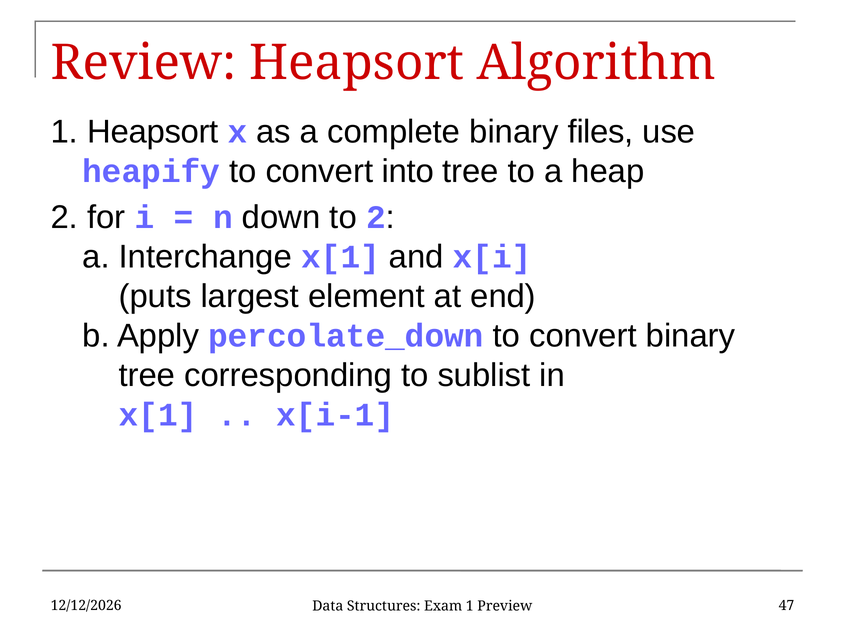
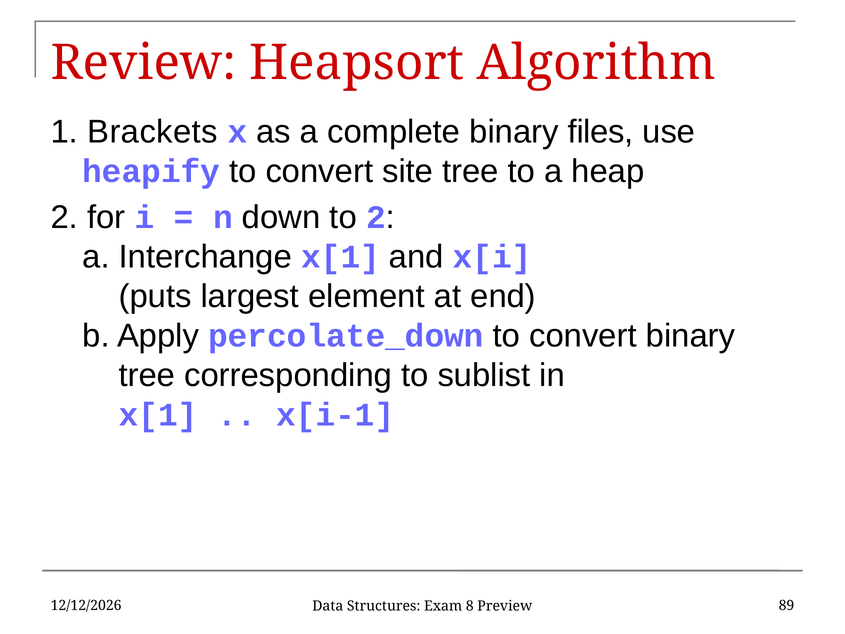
1 Heapsort: Heapsort -> Brackets
into: into -> site
Exam 1: 1 -> 8
47: 47 -> 89
